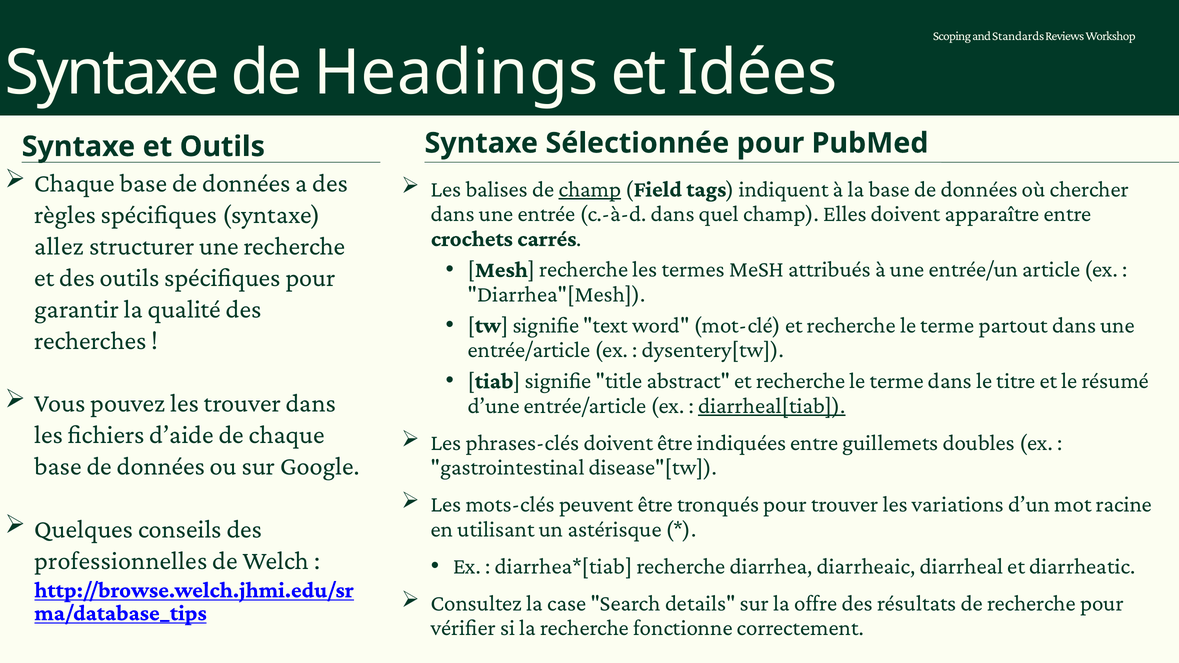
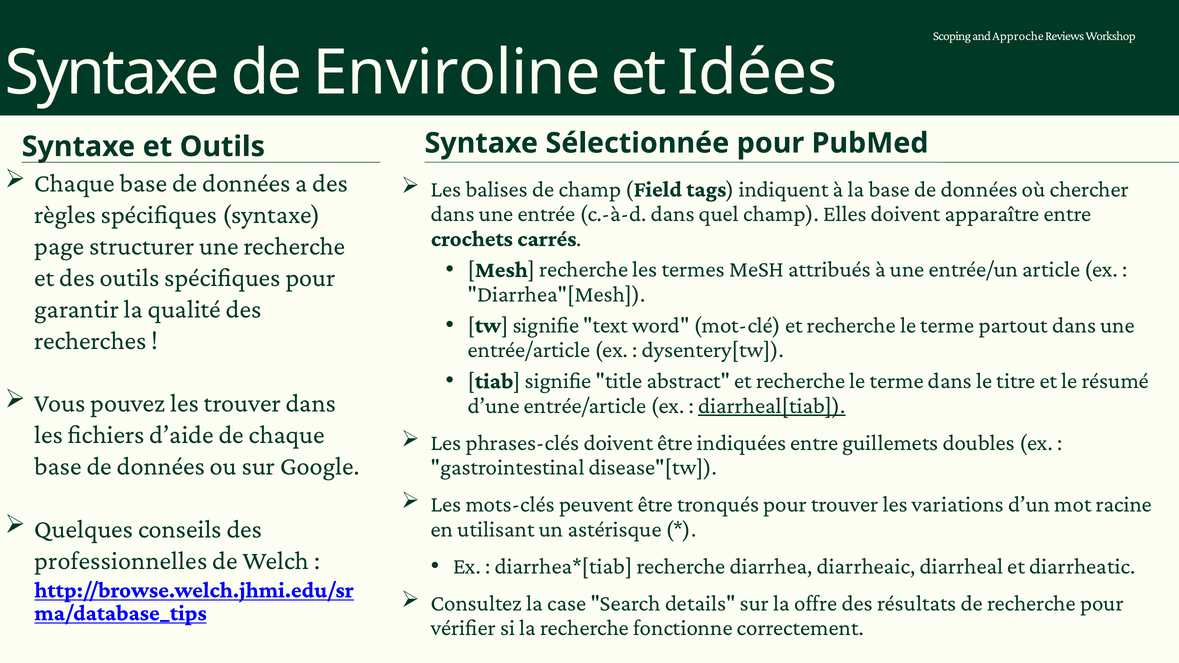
Standards: Standards -> Approche
Headings: Headings -> Enviroline
champ at (590, 189) underline: present -> none
allez: allez -> page
